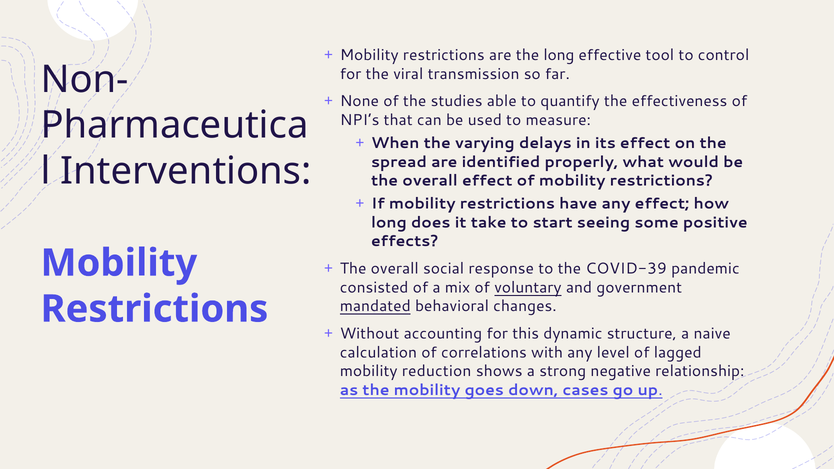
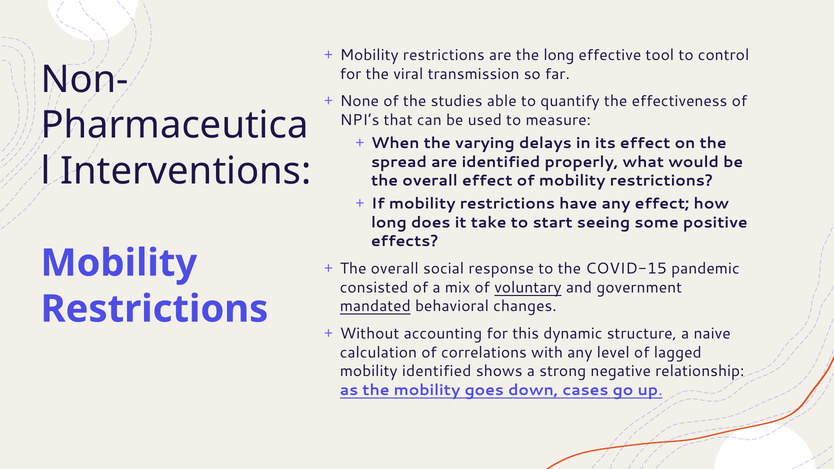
COVID-39: COVID-39 -> COVID-15
mobility reduction: reduction -> identified
